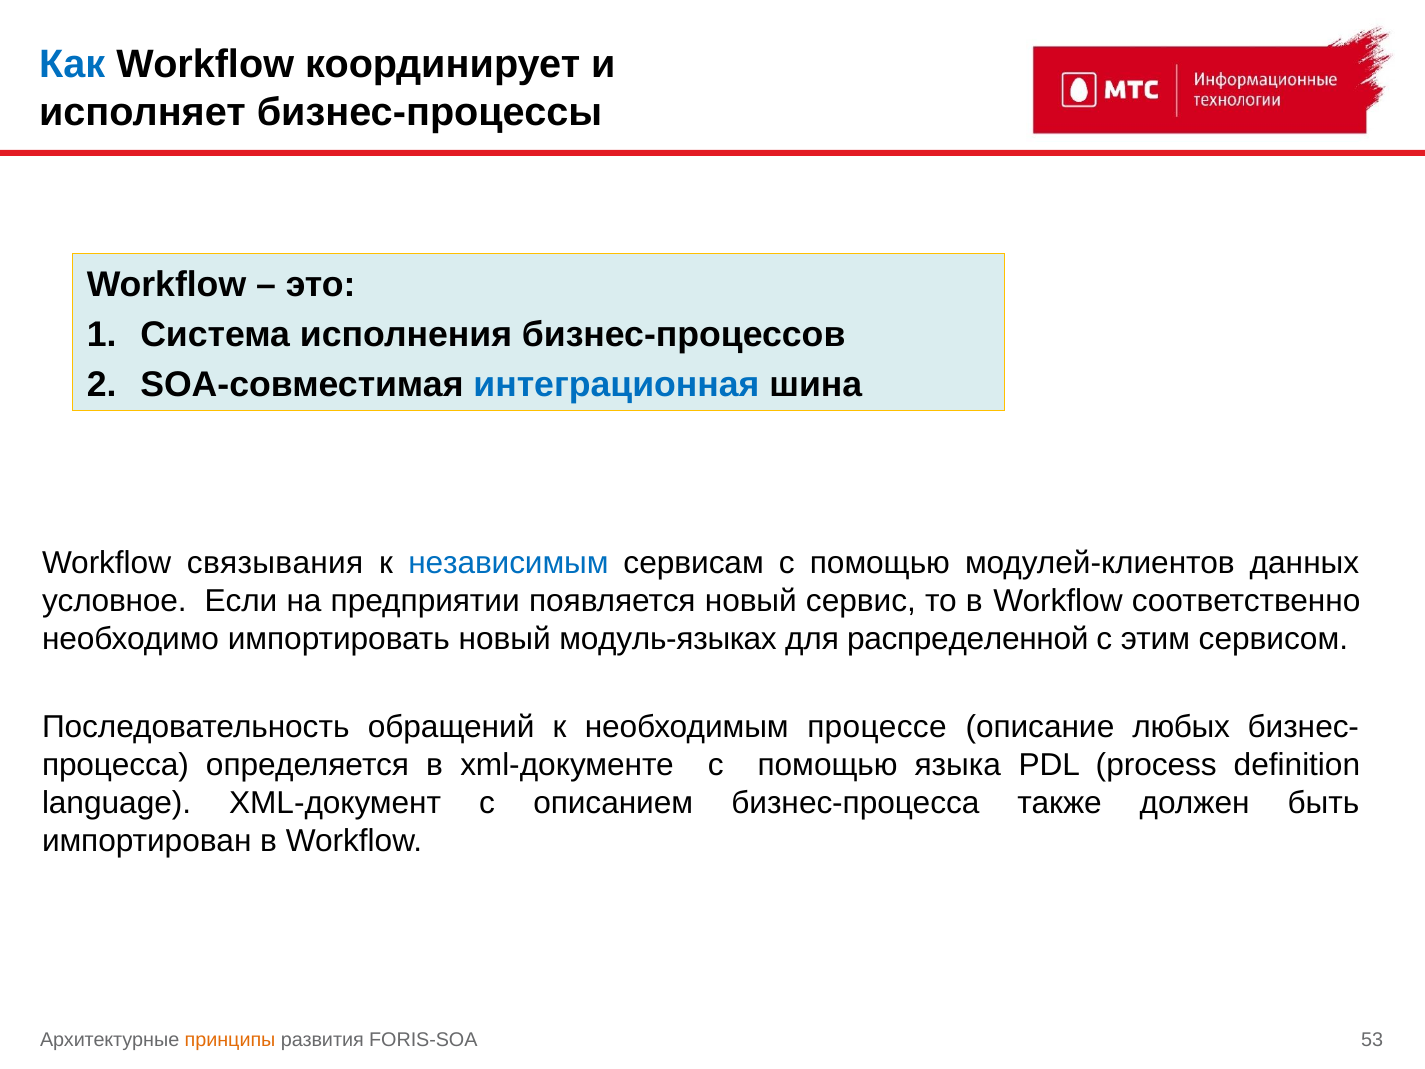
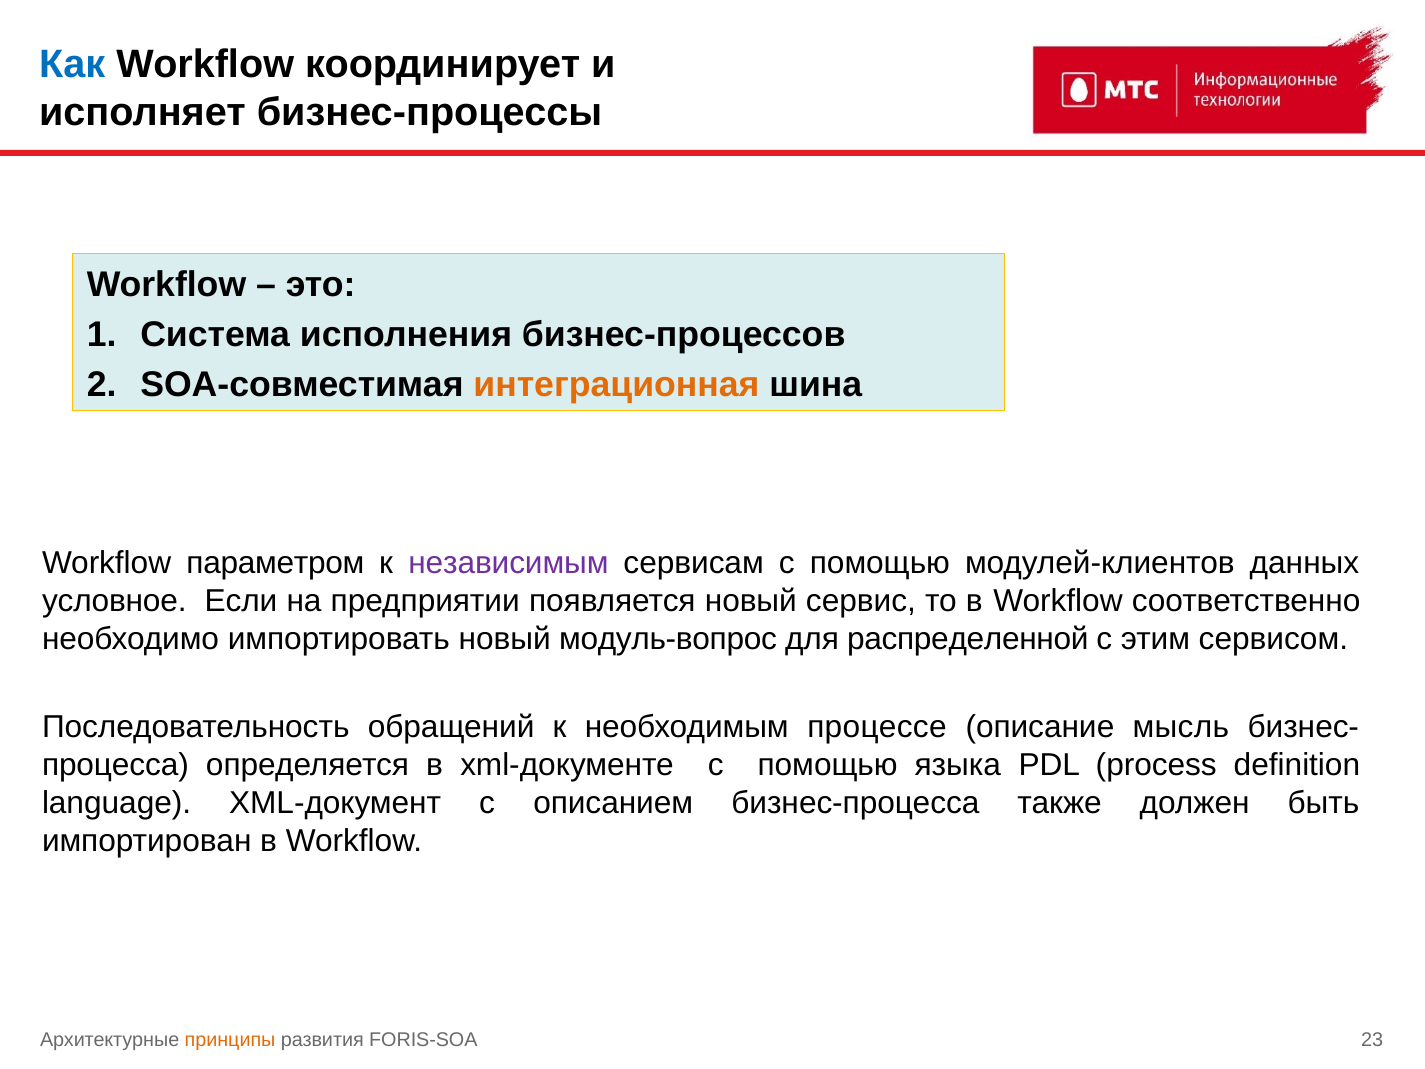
интеграционная colour: blue -> orange
связывания: связывания -> параметром
независимым colour: blue -> purple
модуль-языках: модуль-языках -> модуль-вопрос
любых: любых -> мысль
53: 53 -> 23
